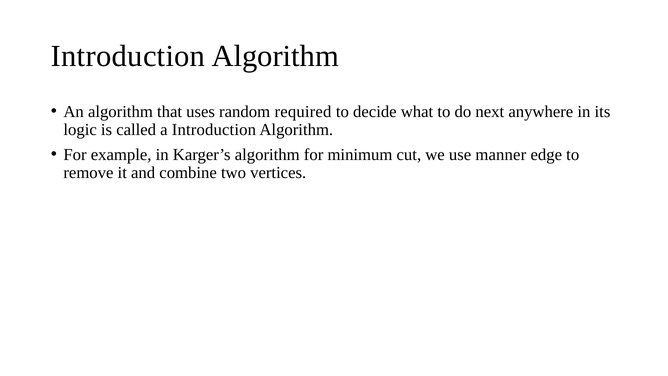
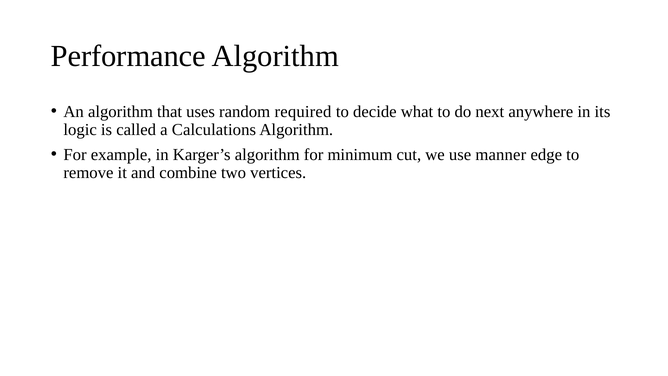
Introduction at (128, 56): Introduction -> Performance
a Introduction: Introduction -> Calculations
